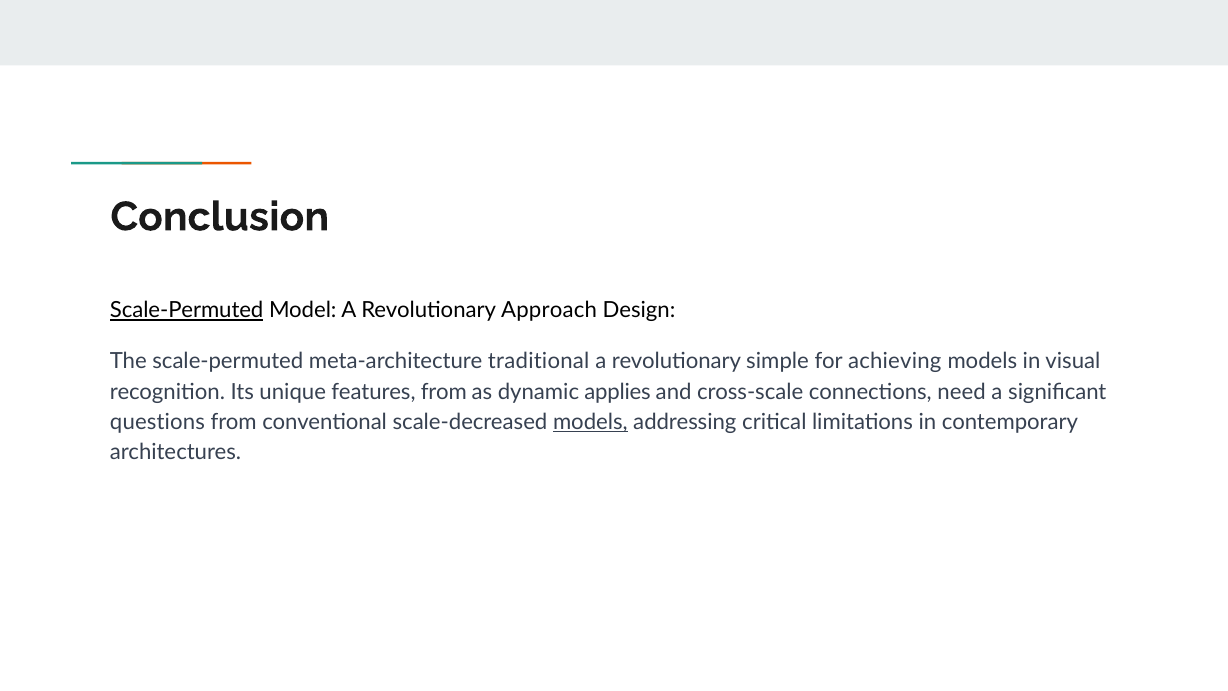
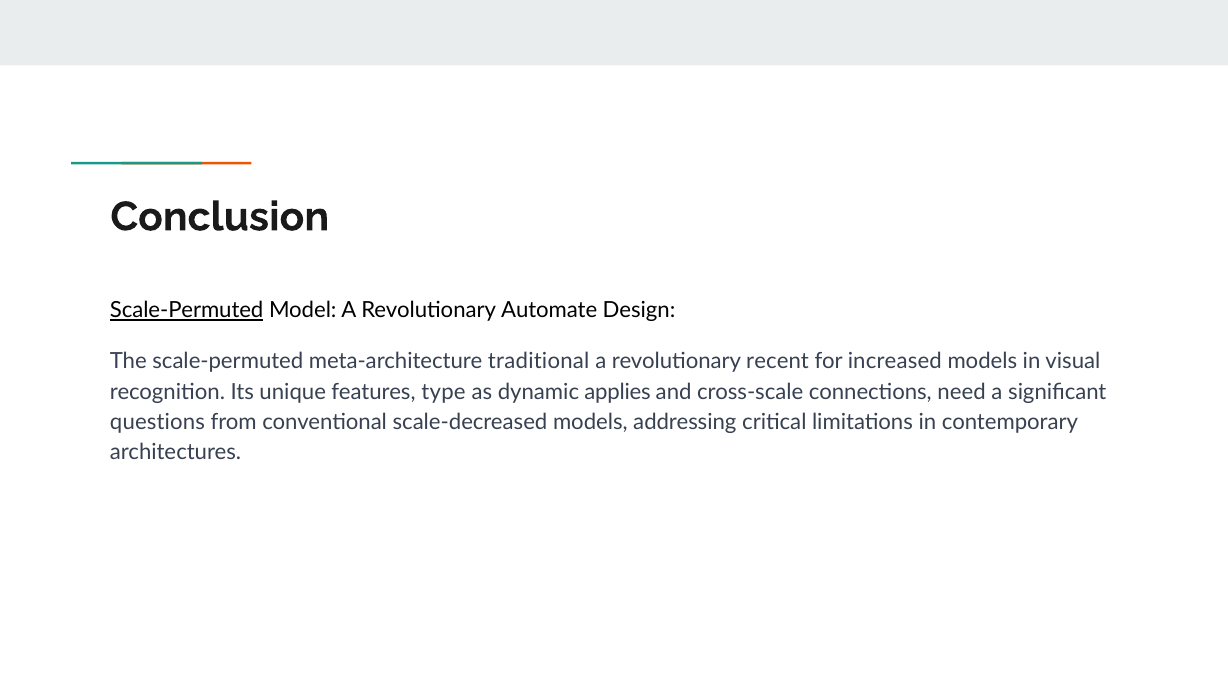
Approach: Approach -> Automate
simple: simple -> recent
achieving: achieving -> increased
features from: from -> type
models at (590, 422) underline: present -> none
